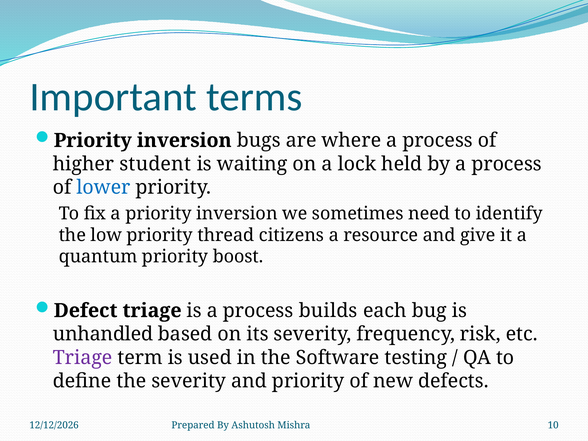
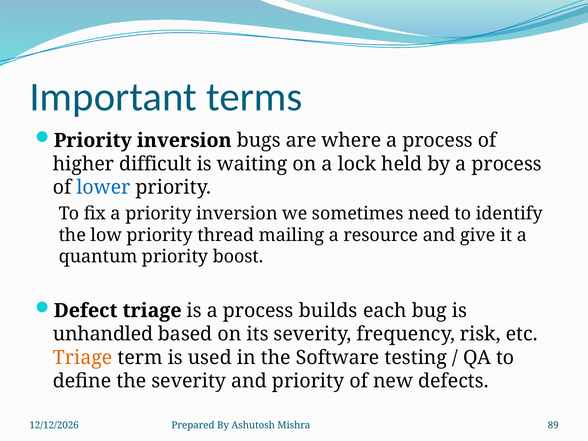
student: student -> difficult
citizens: citizens -> mailing
Triage at (83, 358) colour: purple -> orange
10: 10 -> 89
